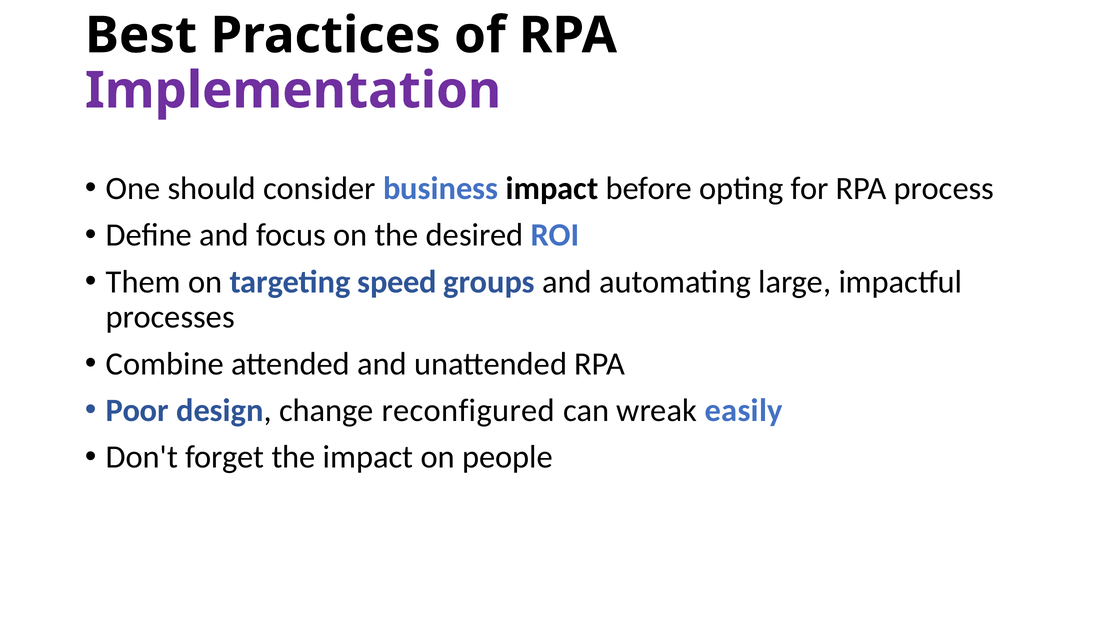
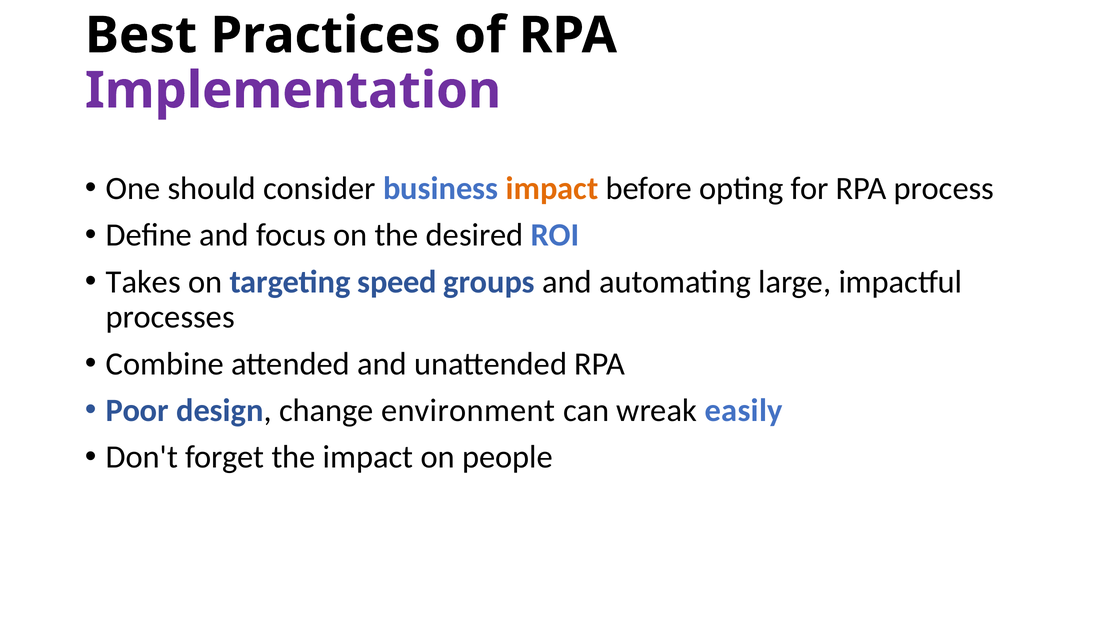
impact at (552, 188) colour: black -> orange
Them: Them -> Takes
reconfigured: reconfigured -> environment
